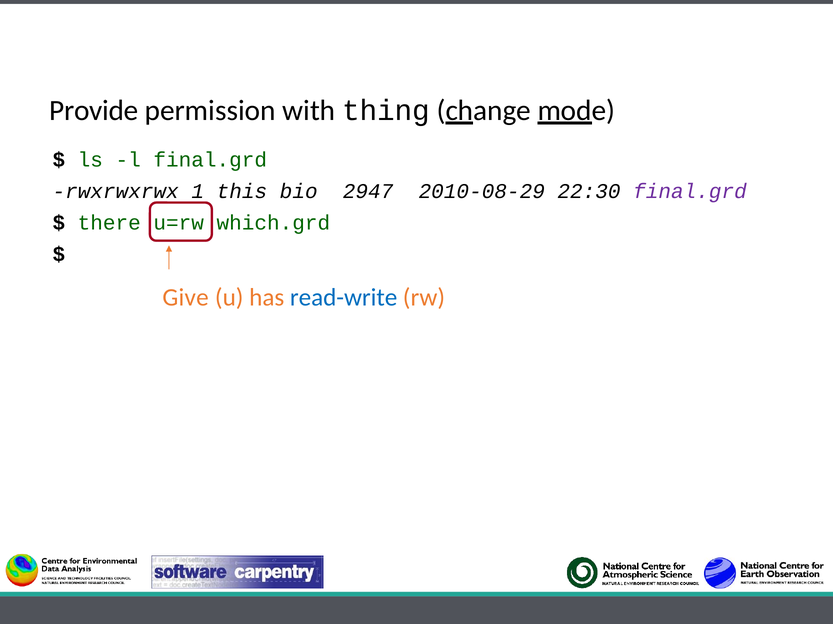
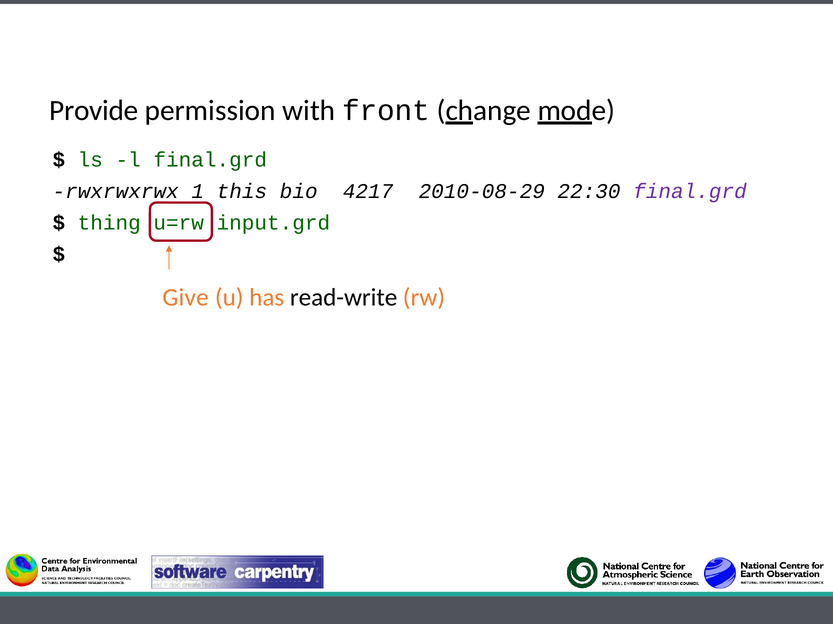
thing: thing -> front
2947: 2947 -> 4217
there: there -> thing
which.grd: which.grd -> input.grd
read-write colour: blue -> black
